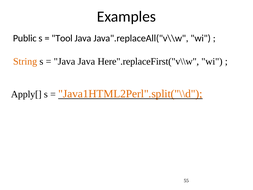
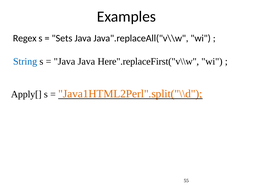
Public: Public -> Regex
Tool: Tool -> Sets
String colour: orange -> blue
